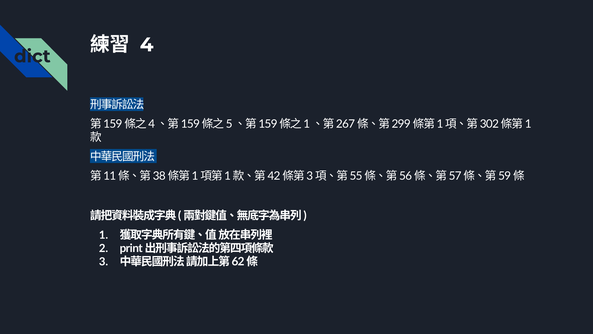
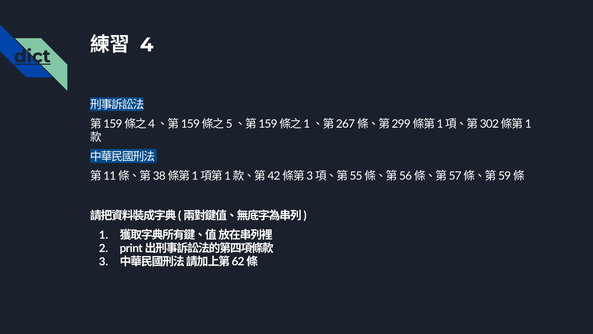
dict underline: none -> present
